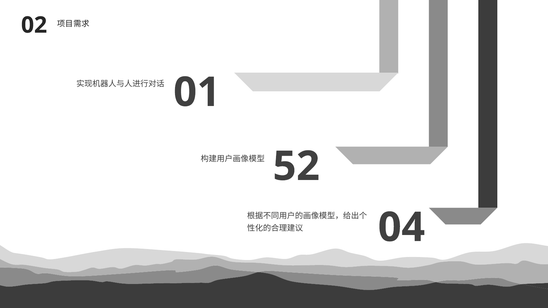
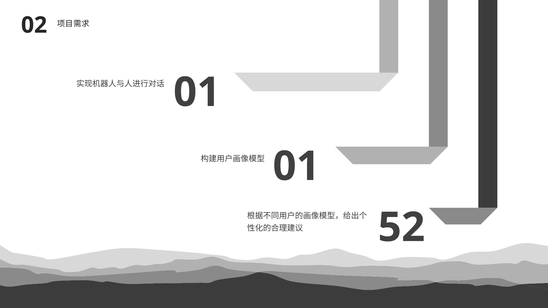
52 at (296, 167): 52 -> 01
04: 04 -> 52
